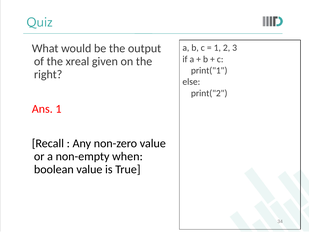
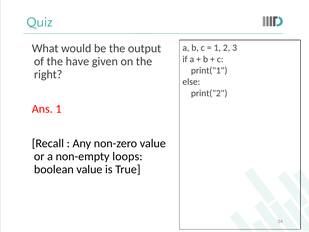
xreal: xreal -> have
when: when -> loops
